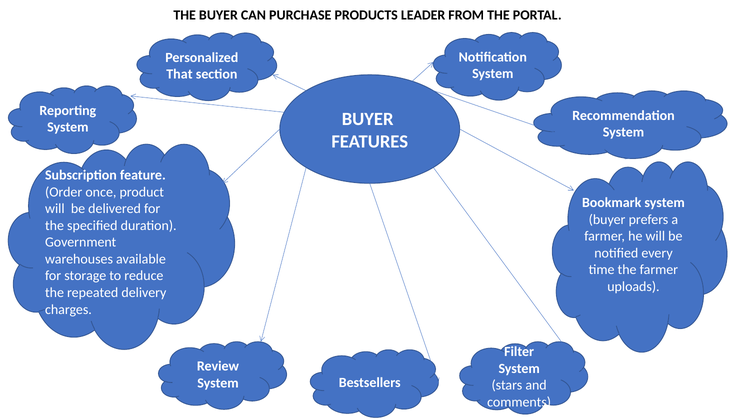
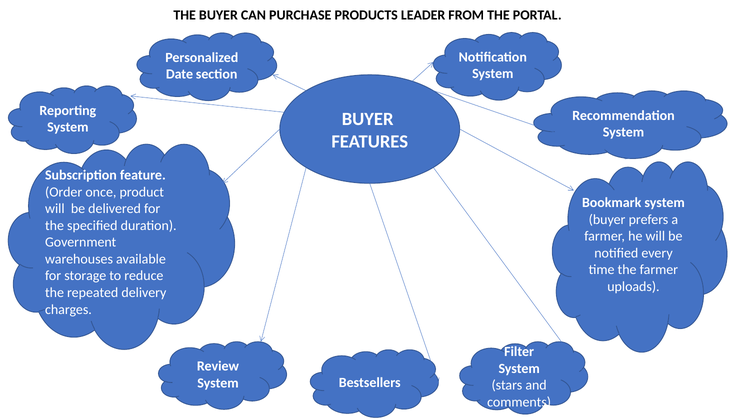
That: That -> Date
